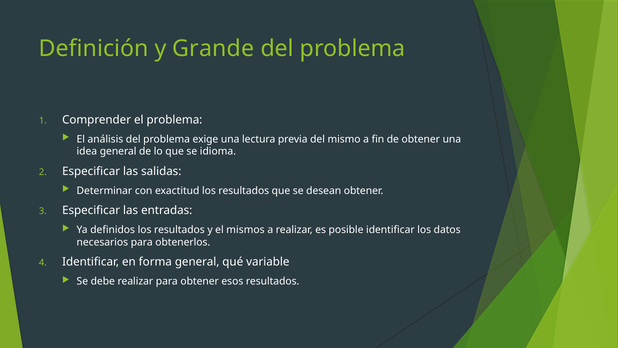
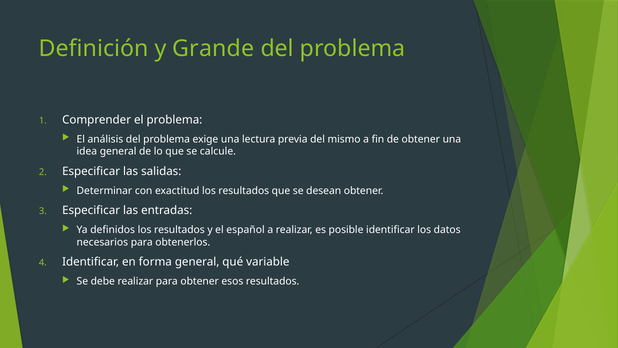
idioma: idioma -> calcule
mismos: mismos -> español
